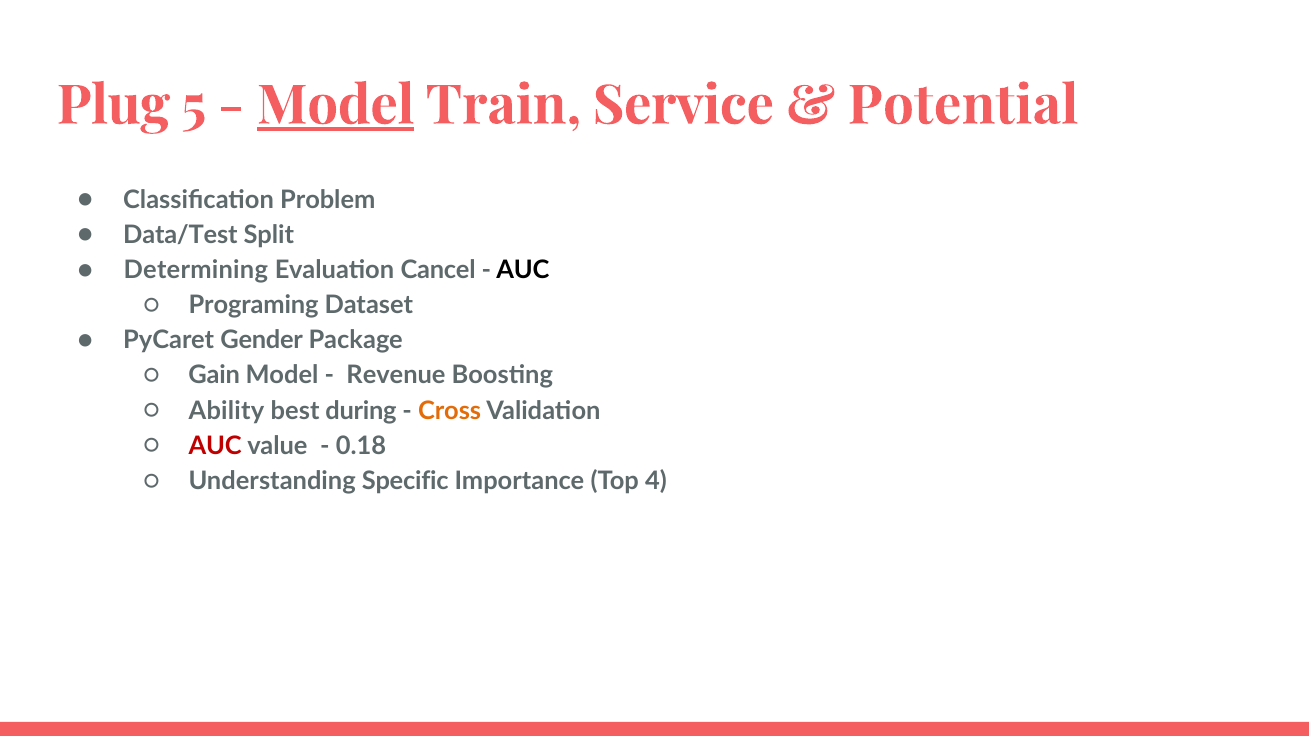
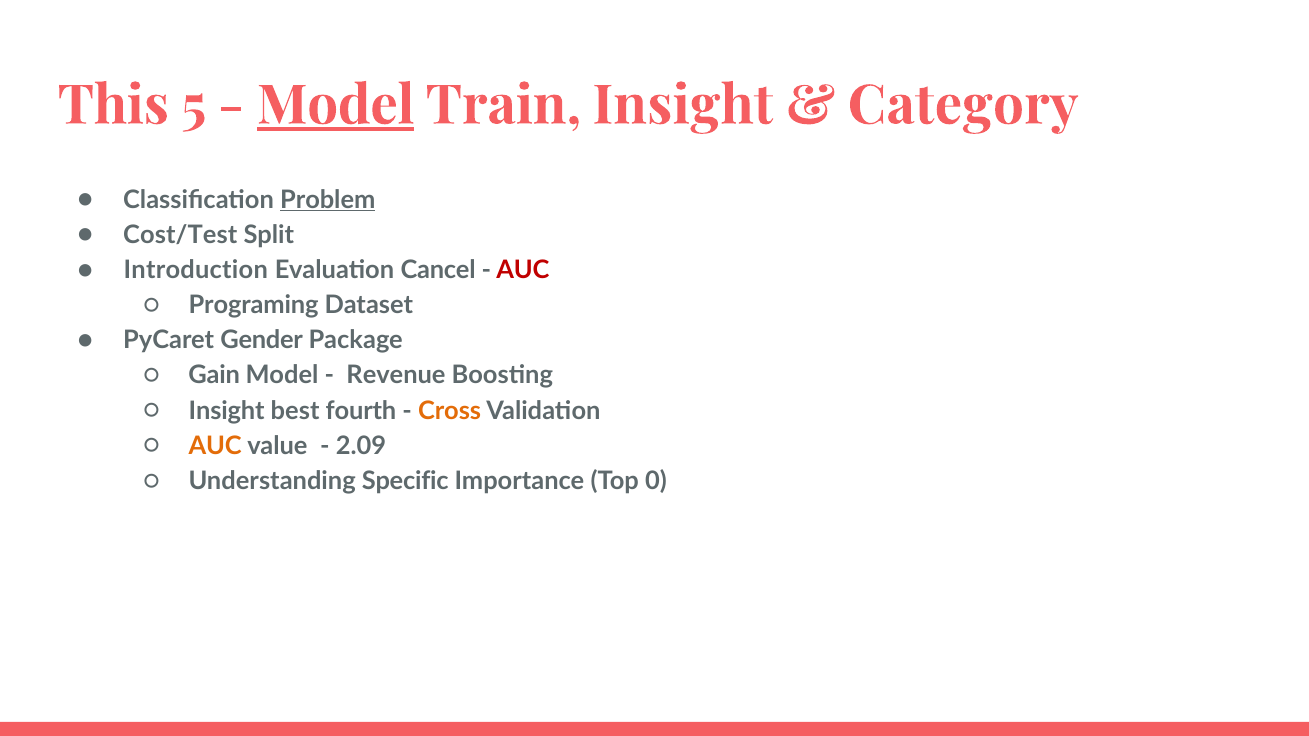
Plug: Plug -> This
Train Service: Service -> Insight
Potential: Potential -> Category
Problem underline: none -> present
Data/Test: Data/Test -> Cost/Test
Determining: Determining -> Introduction
AUC at (523, 270) colour: black -> red
Ability at (226, 411): Ability -> Insight
during: during -> fourth
AUC at (215, 446) colour: red -> orange
0.18: 0.18 -> 2.09
4: 4 -> 0
